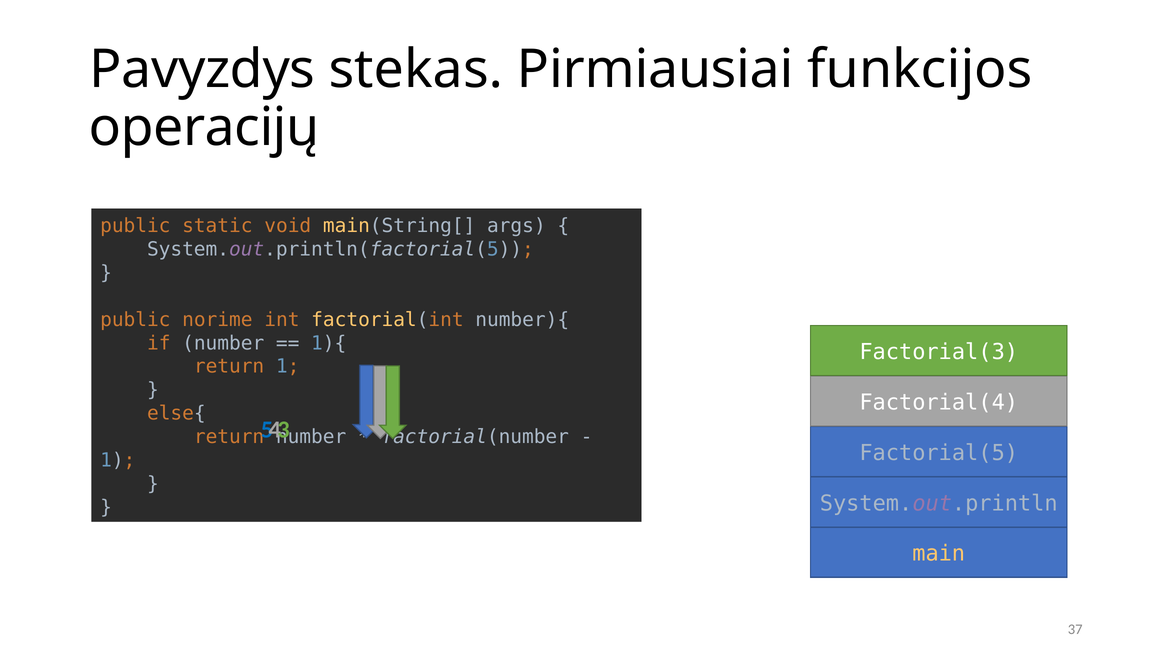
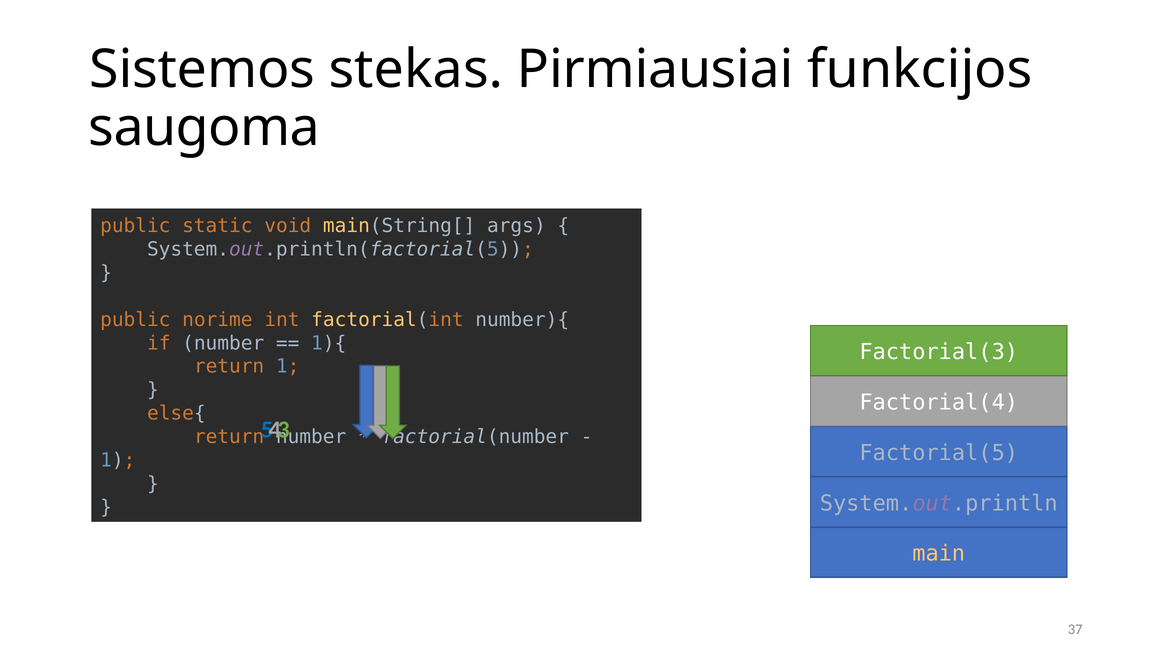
Pavyzdys: Pavyzdys -> Sistemos
operacijų: operacijų -> saugoma
